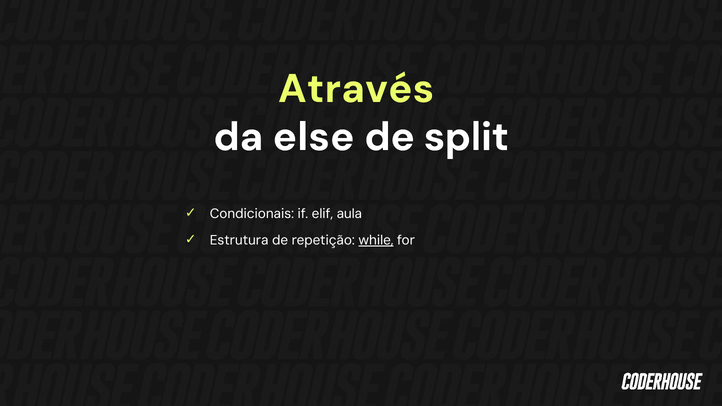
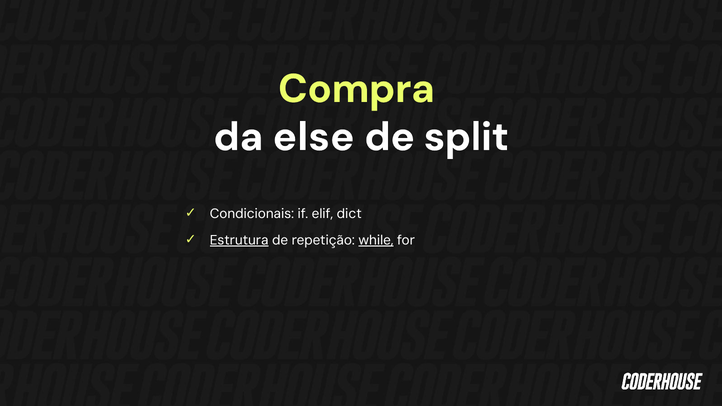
Através: Através -> Compra
aula: aula -> dict
Estrutura underline: none -> present
